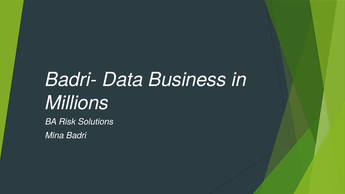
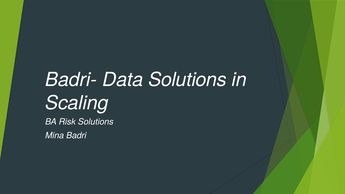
Data Business: Business -> Solutions
Millions: Millions -> Scaling
